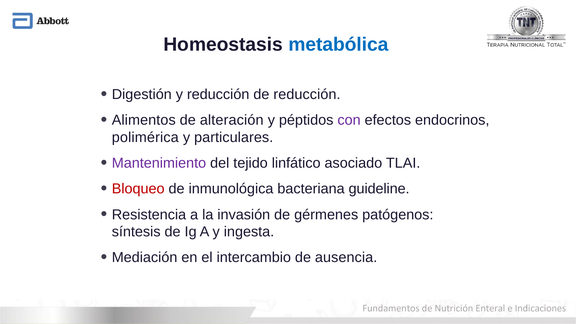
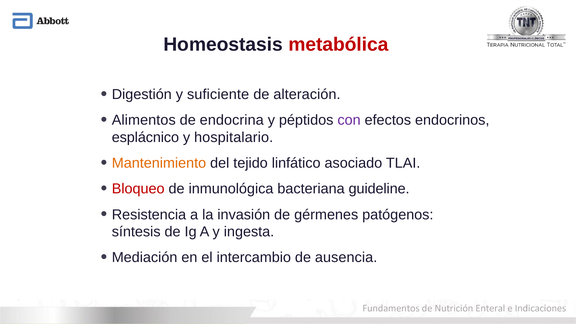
metabólica colour: blue -> red
y reducción: reducción -> suficiente
de reducción: reducción -> alteración
alteración: alteración -> endocrina
polimérica: polimérica -> esplácnico
particulares: particulares -> hospitalario
Mantenimiento colour: purple -> orange
